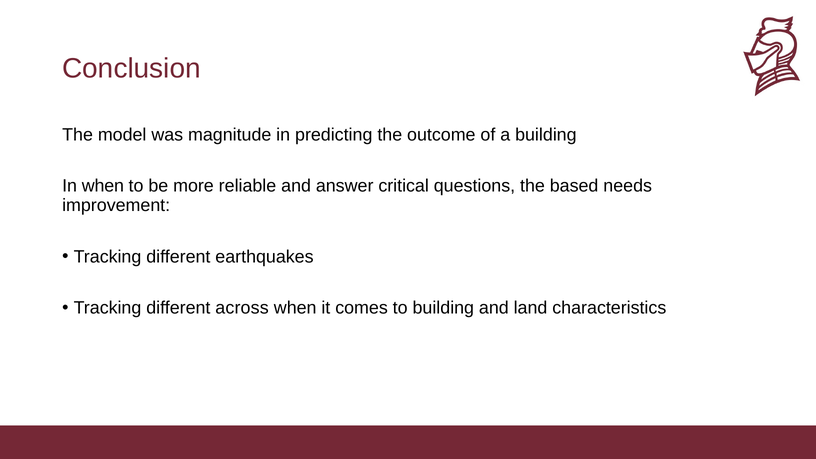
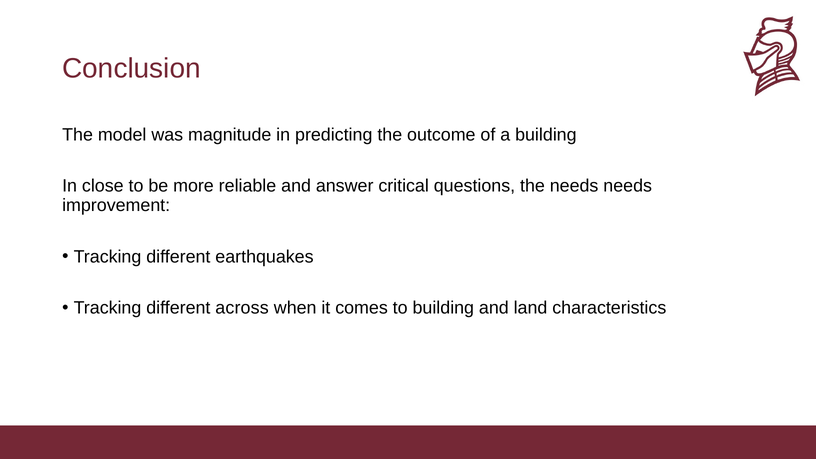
In when: when -> close
the based: based -> needs
